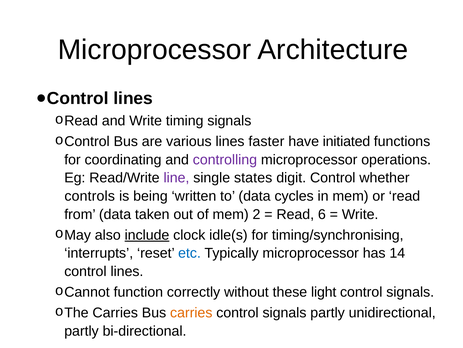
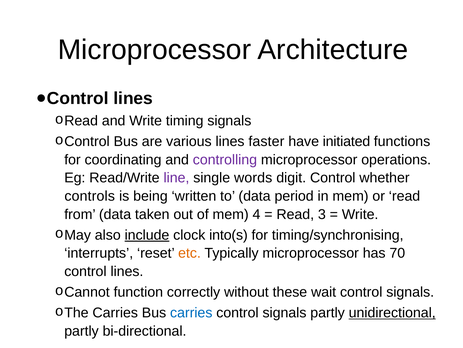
states: states -> words
cycles: cycles -> period
2: 2 -> 4
6: 6 -> 3
idle(s: idle(s -> into(s
etc colour: blue -> orange
14: 14 -> 70
light: light -> wait
carries at (191, 312) colour: orange -> blue
unidirectional underline: none -> present
